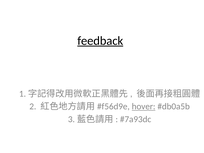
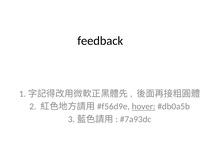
feedback underline: present -> none
